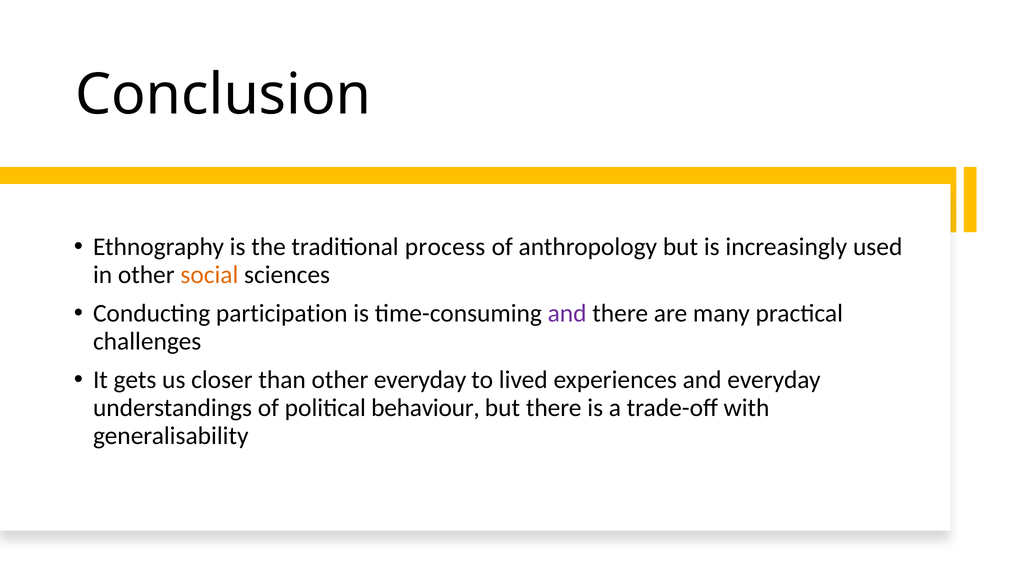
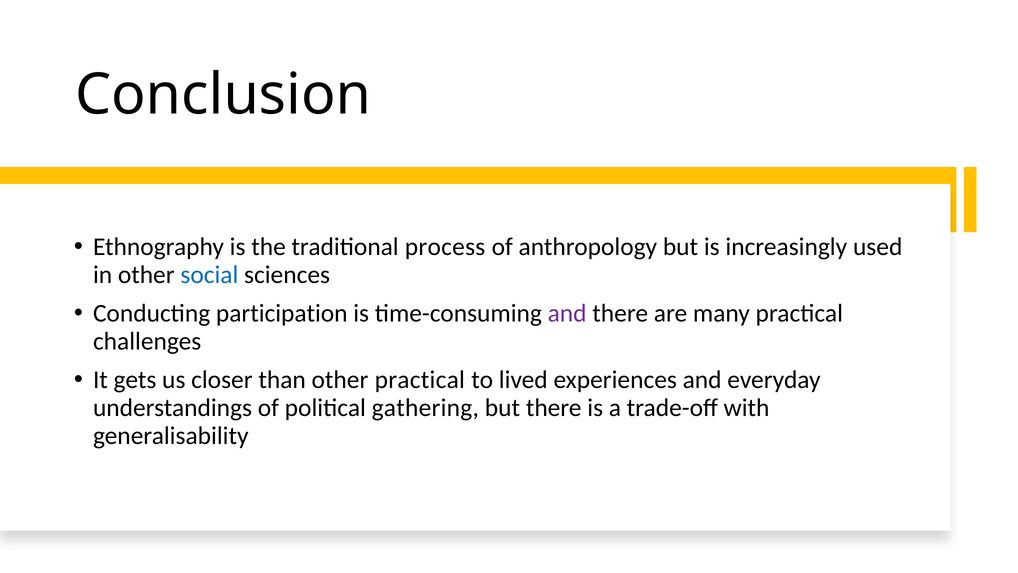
social colour: orange -> blue
other everyday: everyday -> practical
behaviour: behaviour -> gathering
